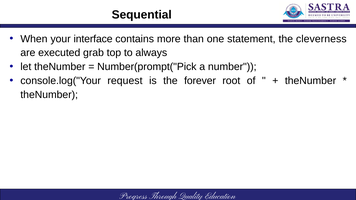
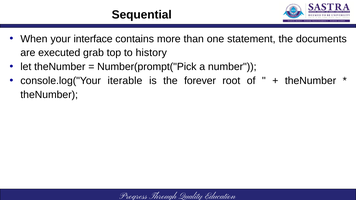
cleverness: cleverness -> documents
always: always -> history
request: request -> iterable
